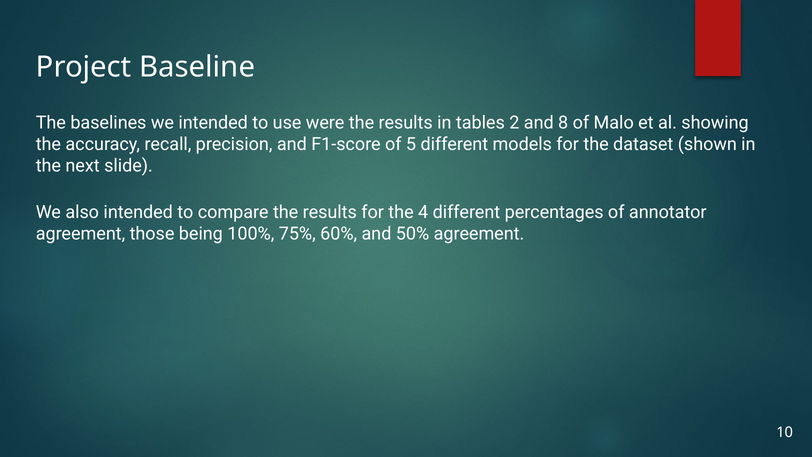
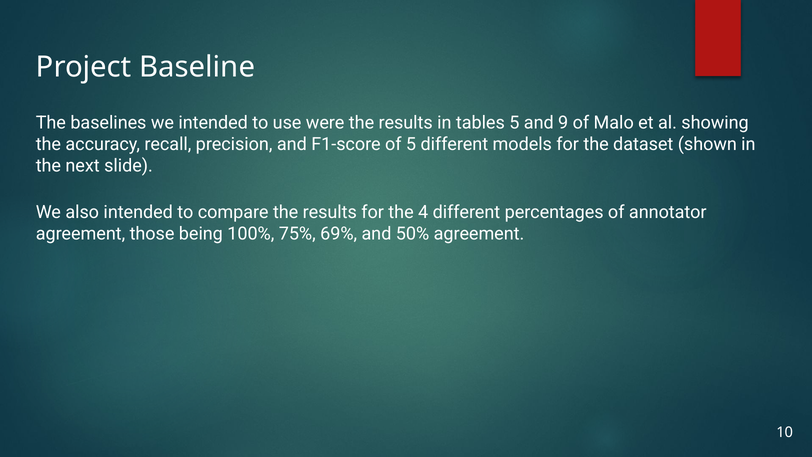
tables 2: 2 -> 5
8: 8 -> 9
60%: 60% -> 69%
